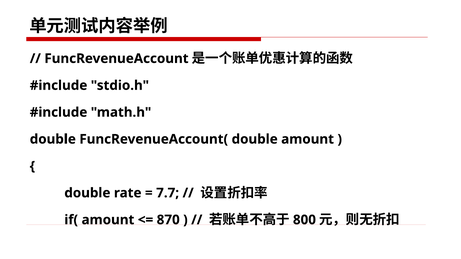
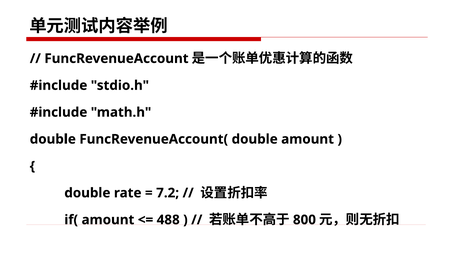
7.7: 7.7 -> 7.2
870: 870 -> 488
